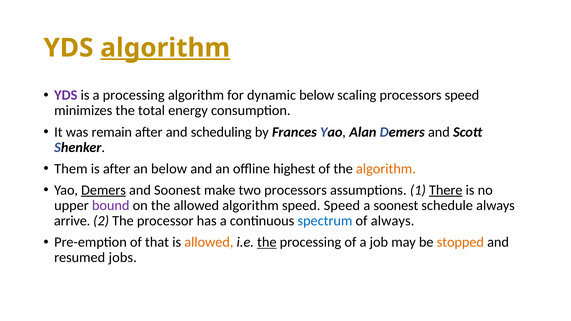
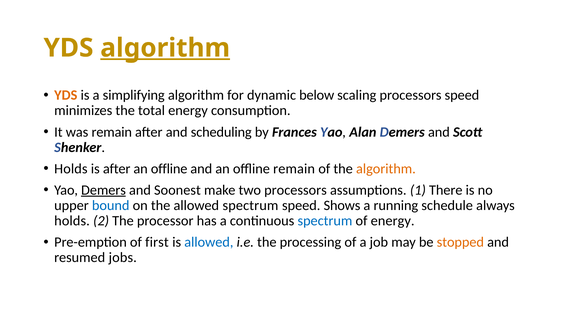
YDS at (66, 95) colour: purple -> orange
a processing: processing -> simplifying
Them at (71, 169): Them -> Holds
below at (169, 169): below -> offline
offline highest: highest -> remain
There underline: present -> none
bound colour: purple -> blue
allowed algorithm: algorithm -> spectrum
speed Speed: Speed -> Shows
a soonest: soonest -> running
arrive at (72, 221): arrive -> holds
of always: always -> energy
that: that -> first
allowed at (209, 242) colour: orange -> blue
the at (267, 242) underline: present -> none
